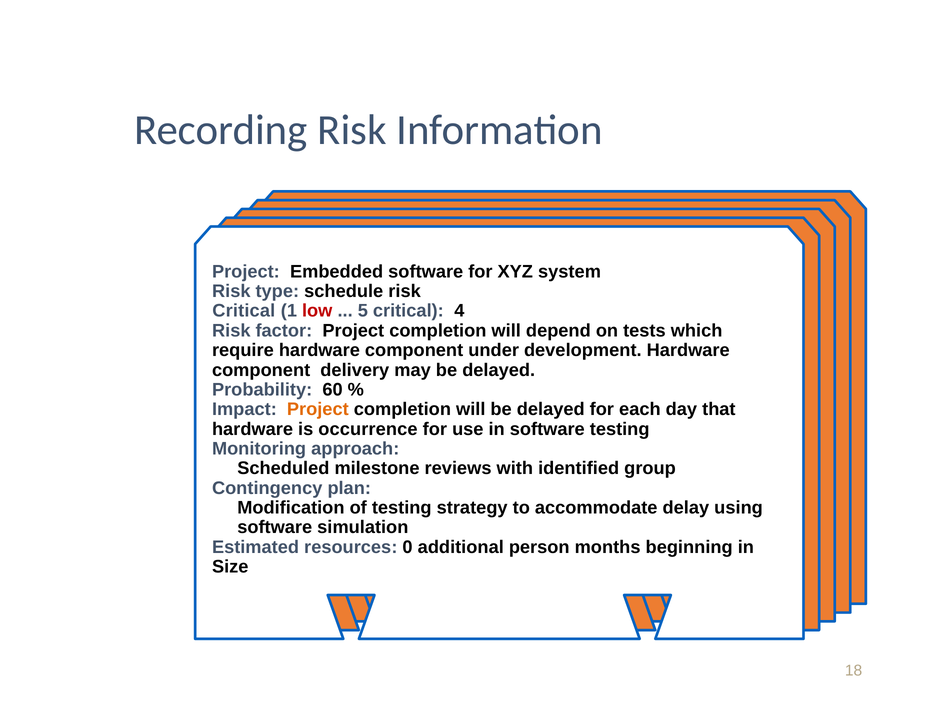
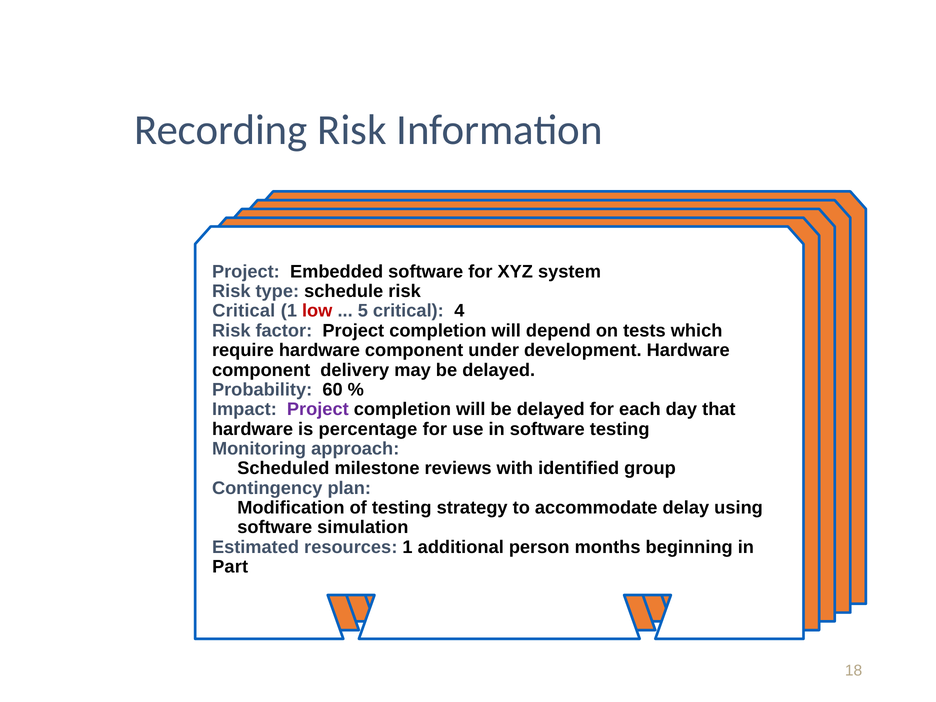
Project at (318, 409) colour: orange -> purple
occurrence: occurrence -> percentage
resources 0: 0 -> 1
Size: Size -> Part
